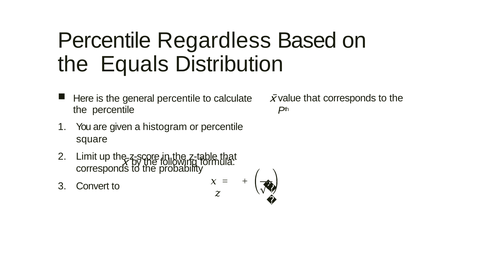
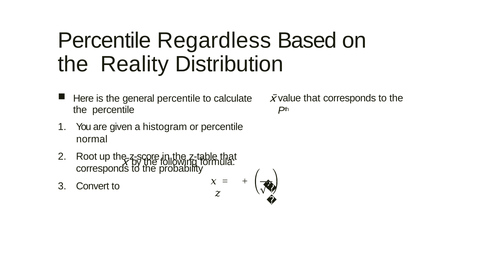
Equals: Equals -> Reality
square: square -> normal
Limit: Limit -> Root
